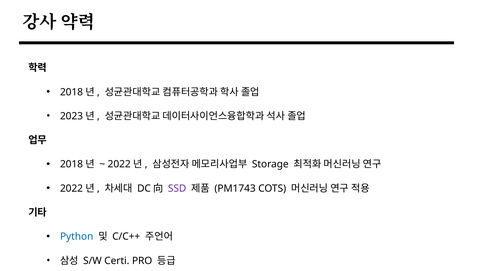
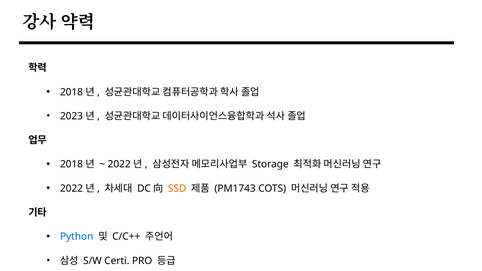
SSD colour: purple -> orange
